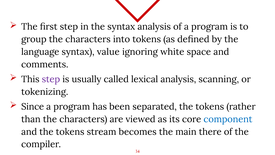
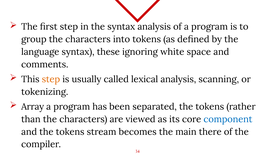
value: value -> these
step at (51, 79) colour: purple -> orange
Since: Since -> Array
